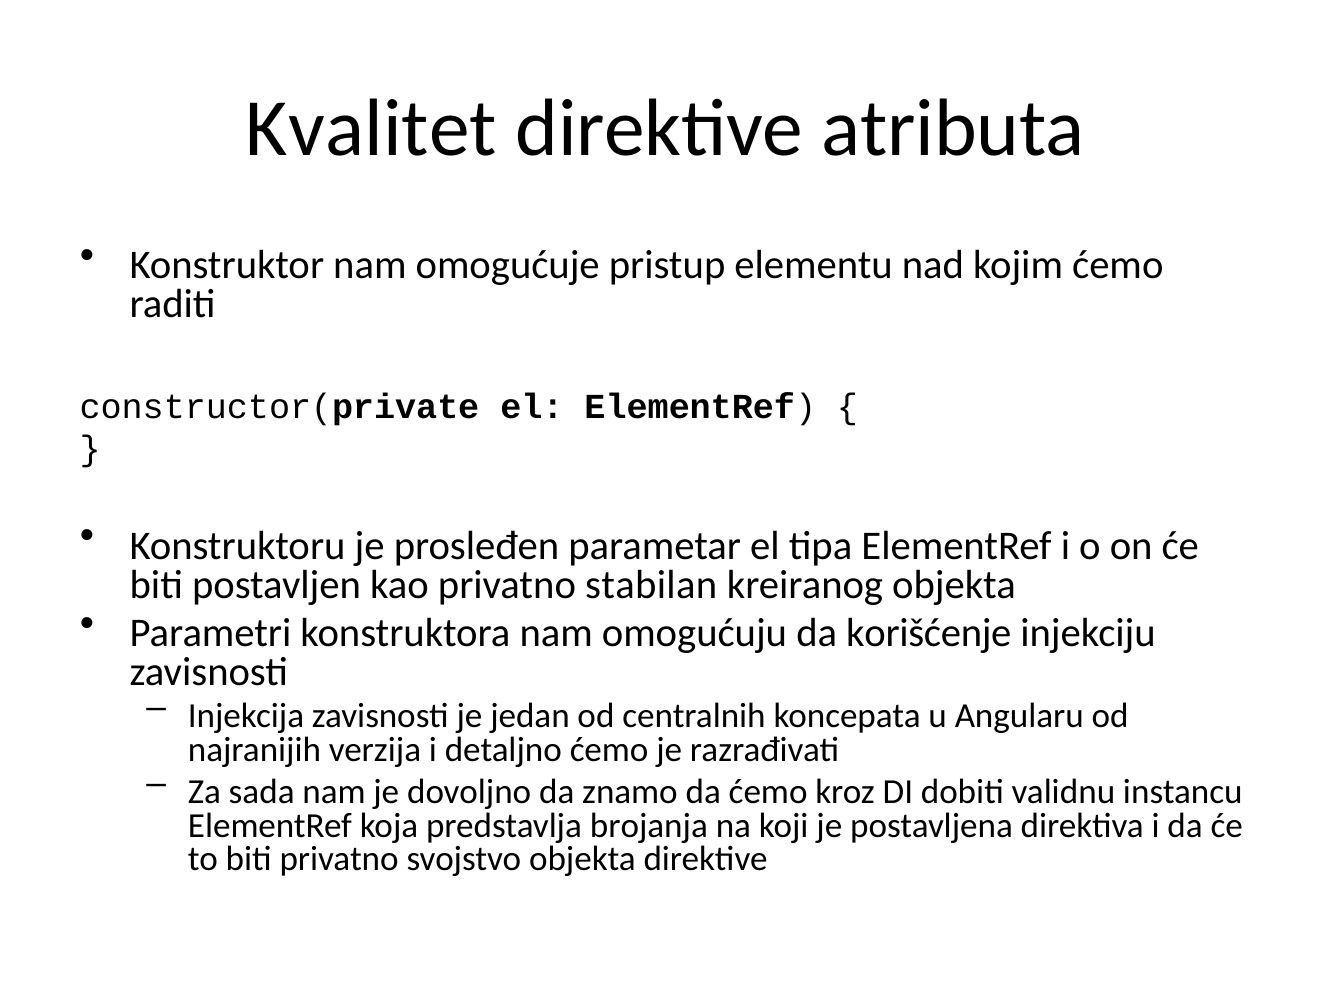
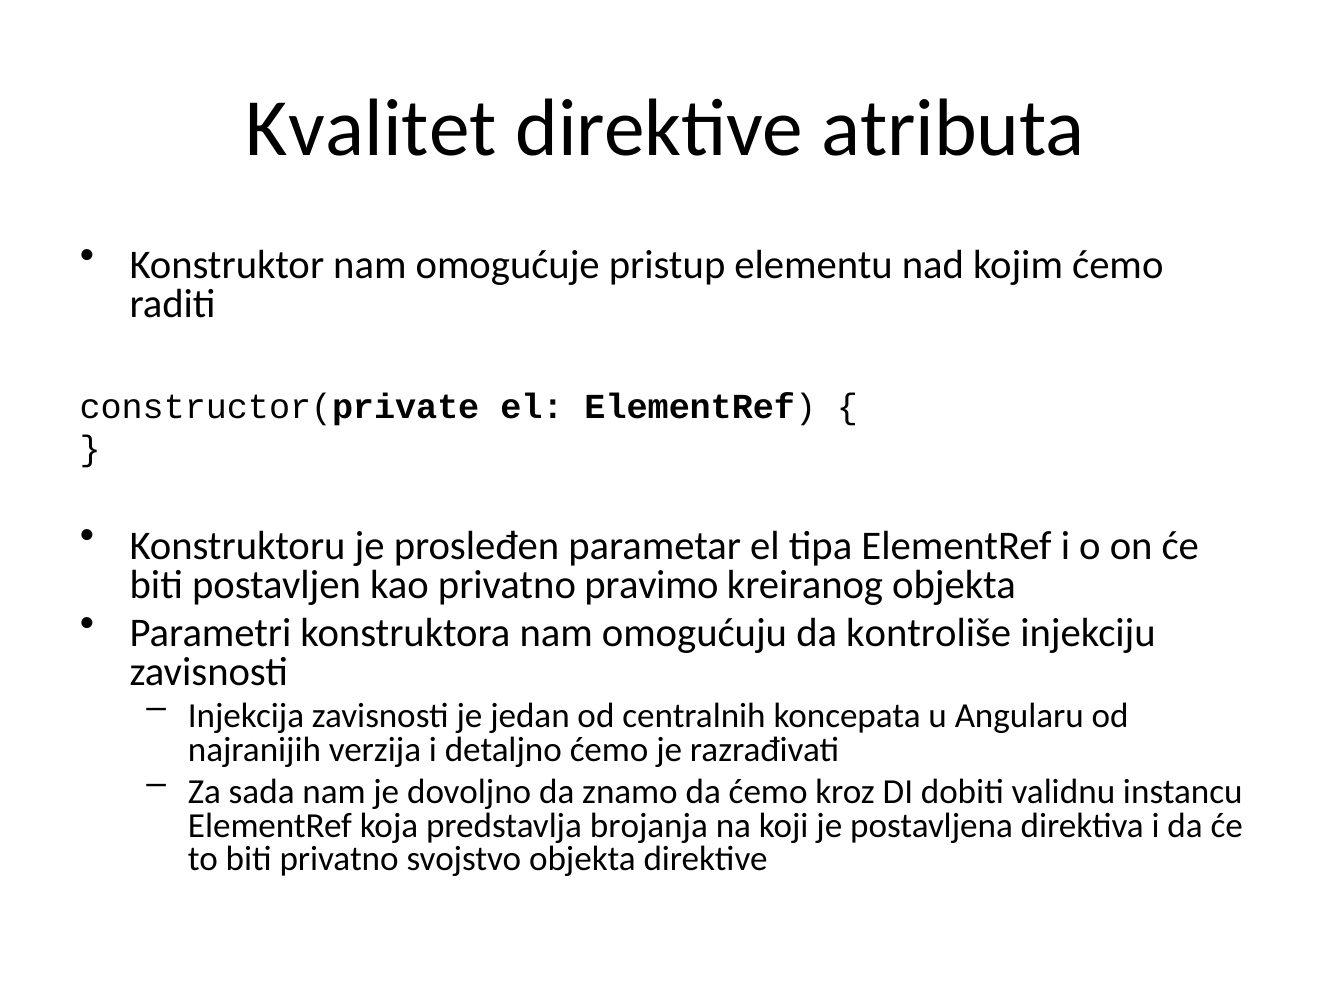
stabilan: stabilan -> pravimo
korišćenje: korišćenje -> kontroliše
